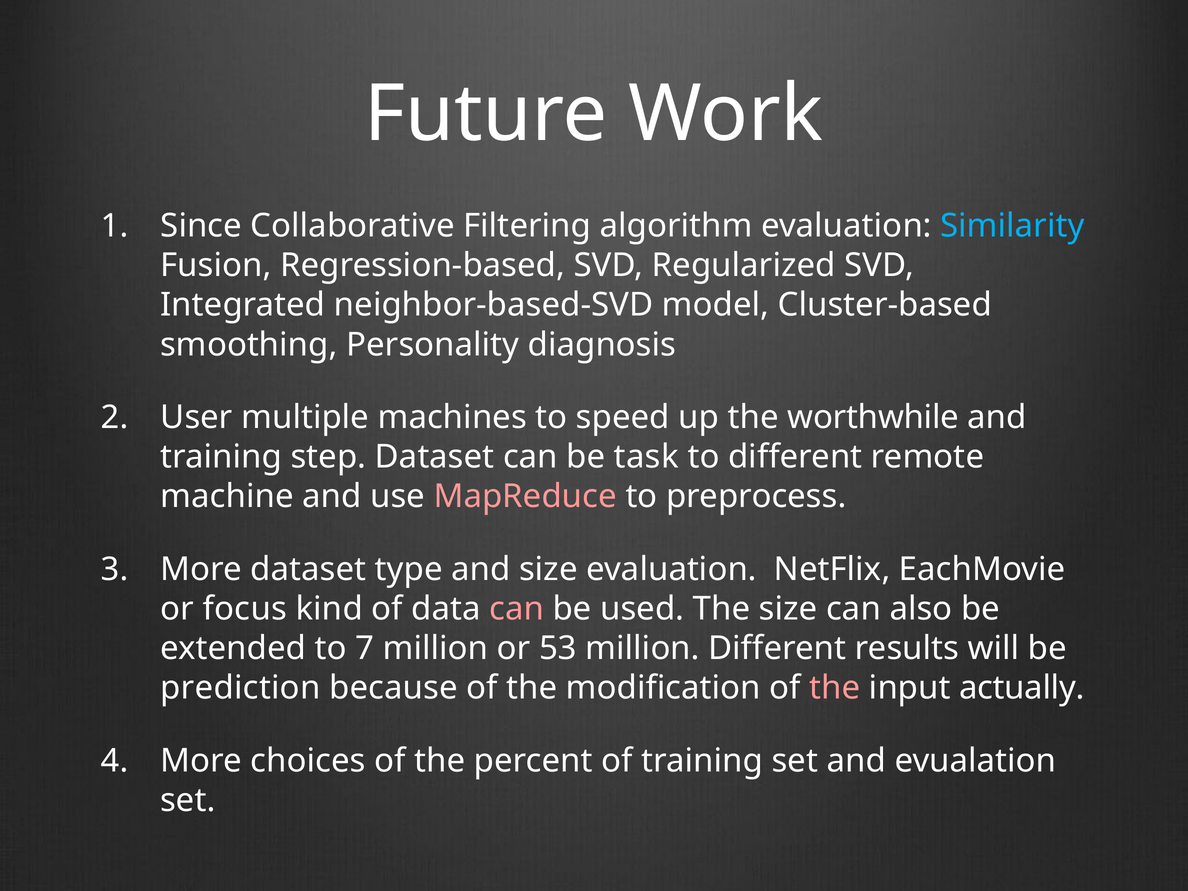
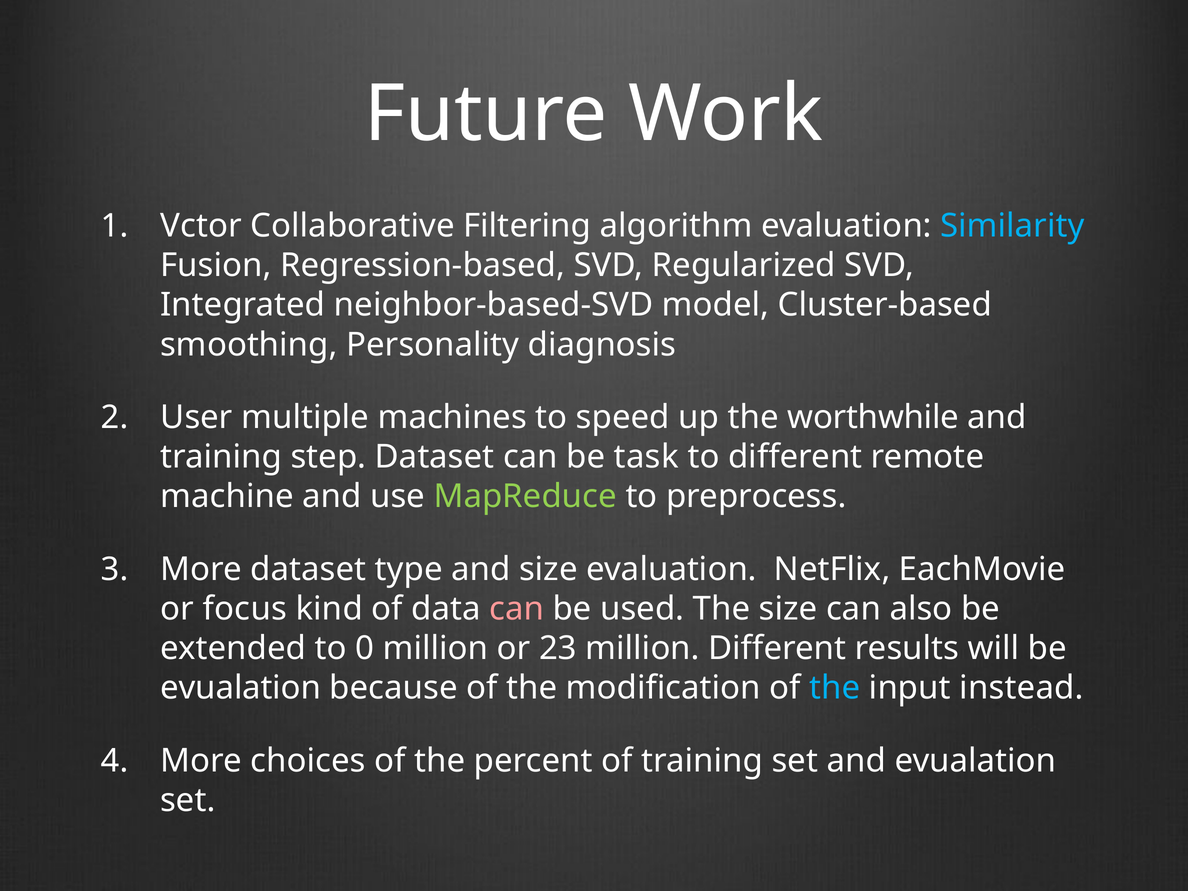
Since: Since -> Vctor
MapReduce colour: pink -> light green
7: 7 -> 0
53: 53 -> 23
prediction at (241, 688): prediction -> evualation
the at (835, 688) colour: pink -> light blue
actually: actually -> instead
